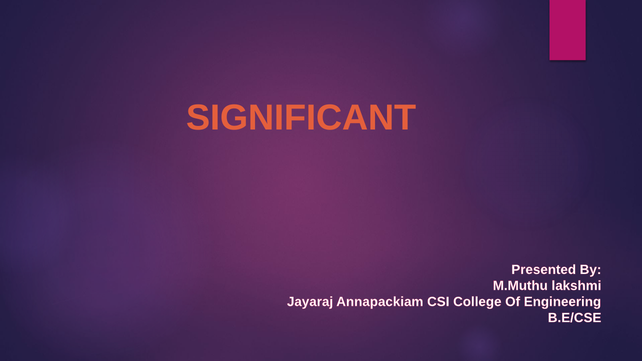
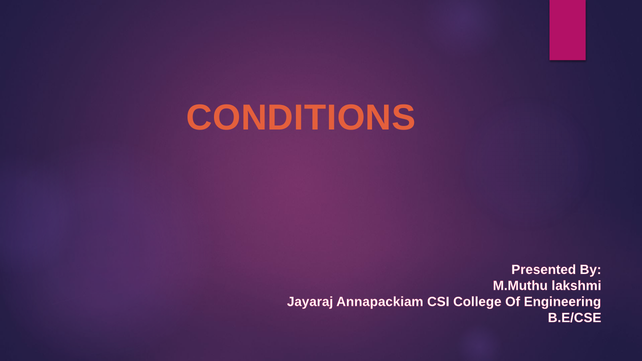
SIGNIFICANT: SIGNIFICANT -> CONDITIONS
